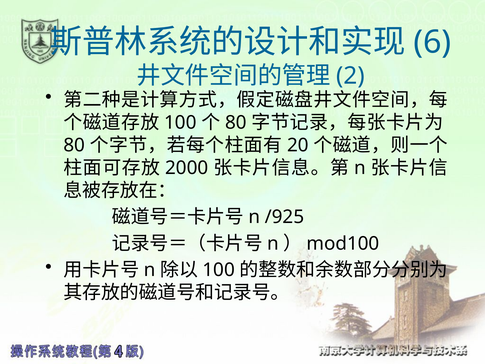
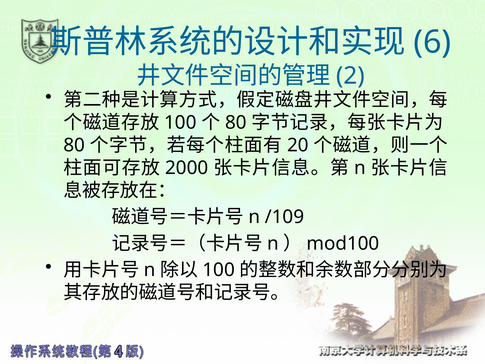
/925: /925 -> /109
